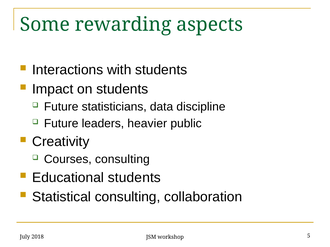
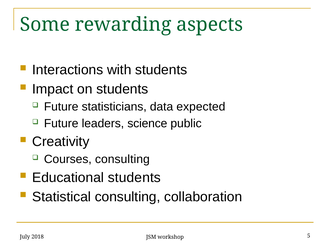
discipline: discipline -> expected
heavier: heavier -> science
